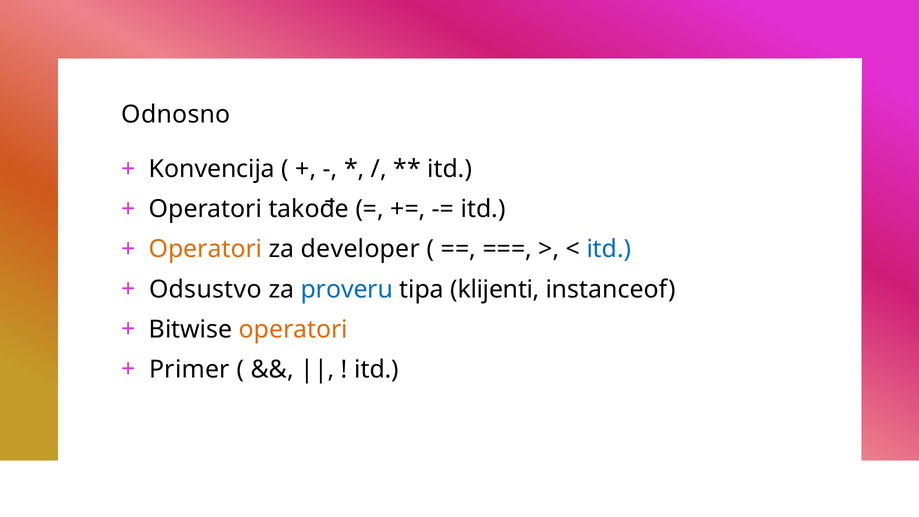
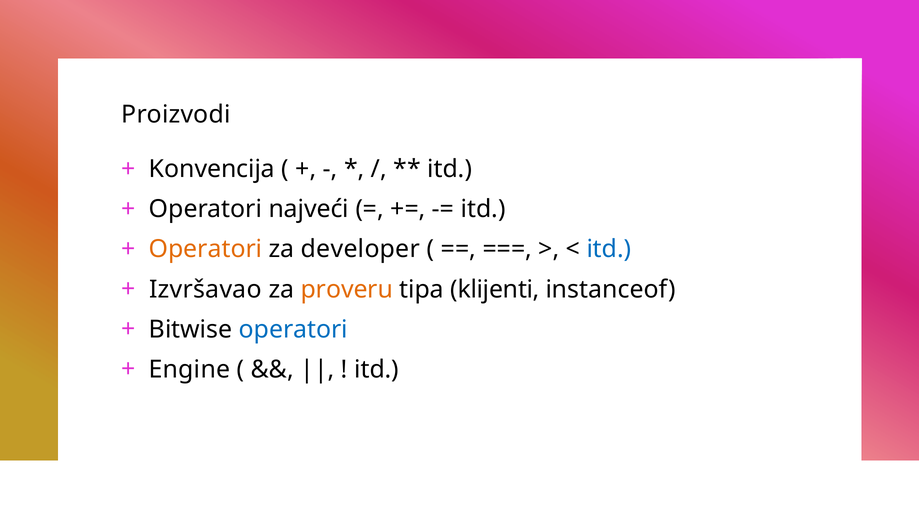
Odnosno: Odnosno -> Proizvodi
takođe: takođe -> najveći
Odsustvo: Odsustvo -> Izvršavao
proveru colour: blue -> orange
operatori at (293, 329) colour: orange -> blue
Primer: Primer -> Engine
